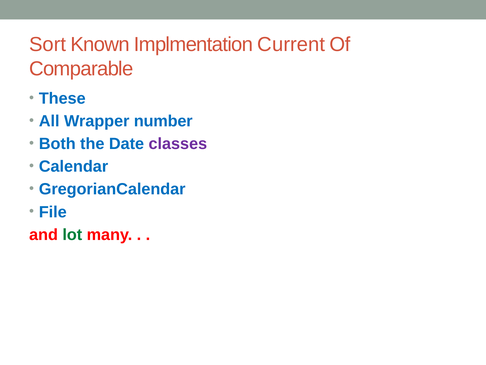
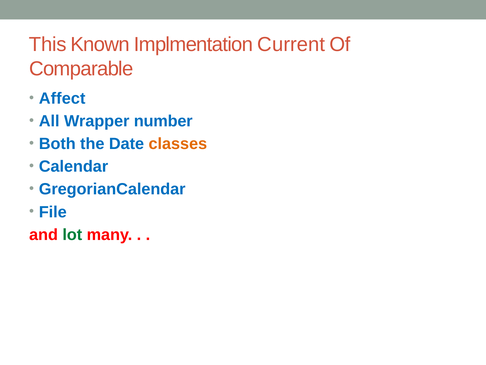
Sort: Sort -> This
These: These -> Affect
classes colour: purple -> orange
